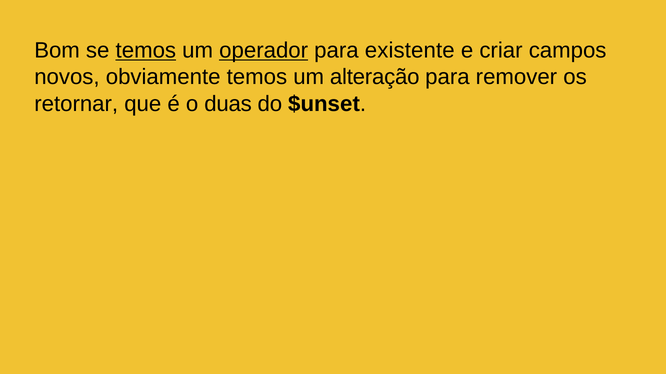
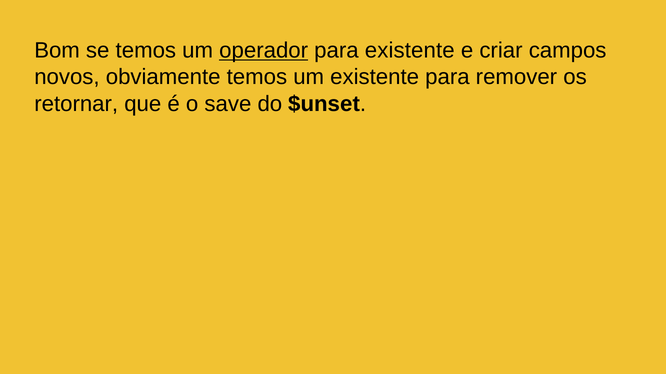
temos at (146, 51) underline: present -> none
um alteração: alteração -> existente
duas: duas -> save
